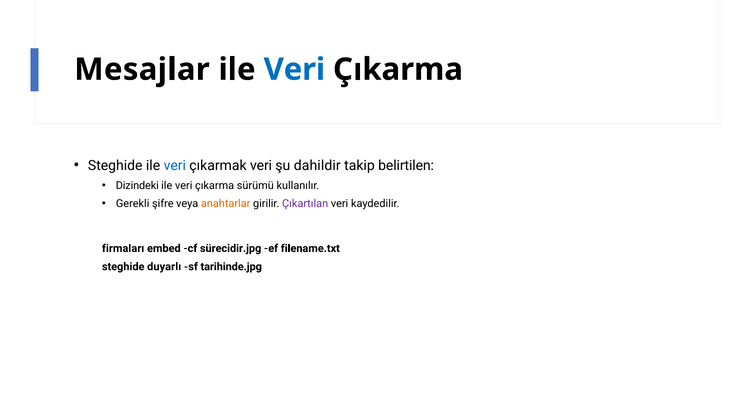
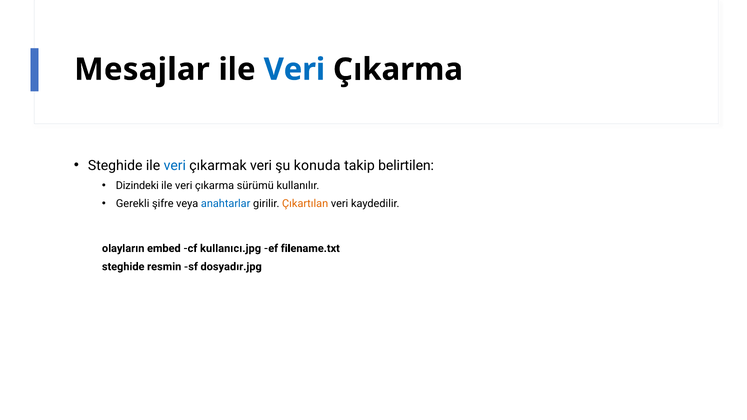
dahildir: dahildir -> konuda
anahtarlar colour: orange -> blue
Çıkartılan colour: purple -> orange
firmaları: firmaları -> olayların
sürecidir.jpg: sürecidir.jpg -> kullanıcı.jpg
duyarlı: duyarlı -> resmin
tarihinde.jpg: tarihinde.jpg -> dosyadır.jpg
